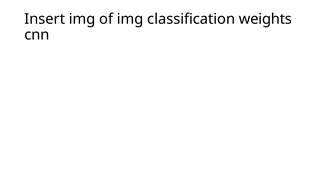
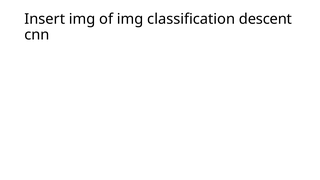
weights: weights -> descent
